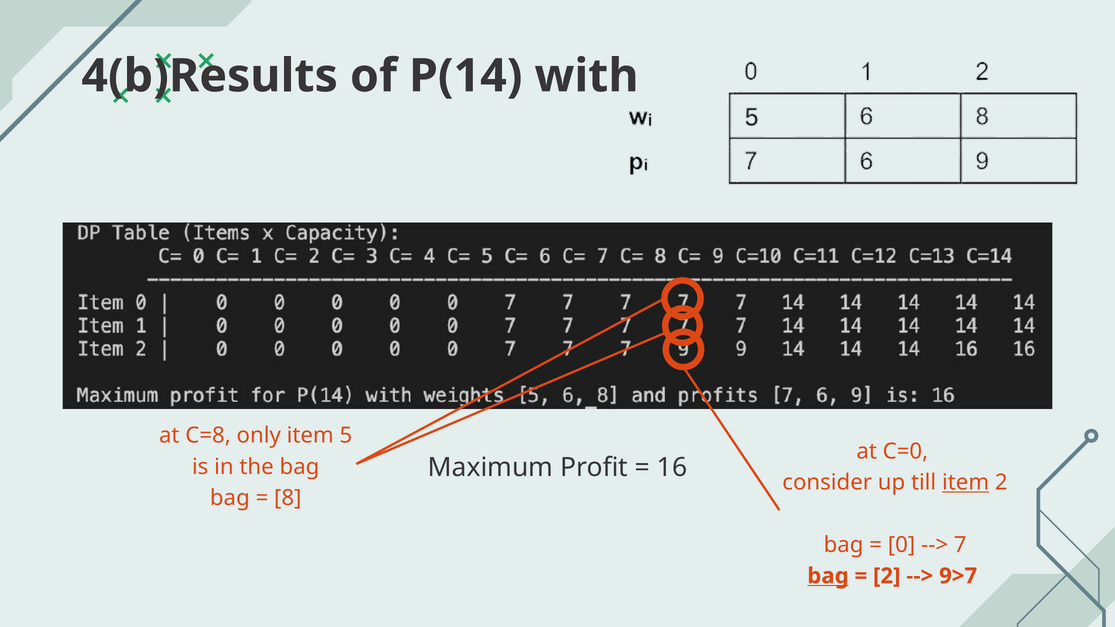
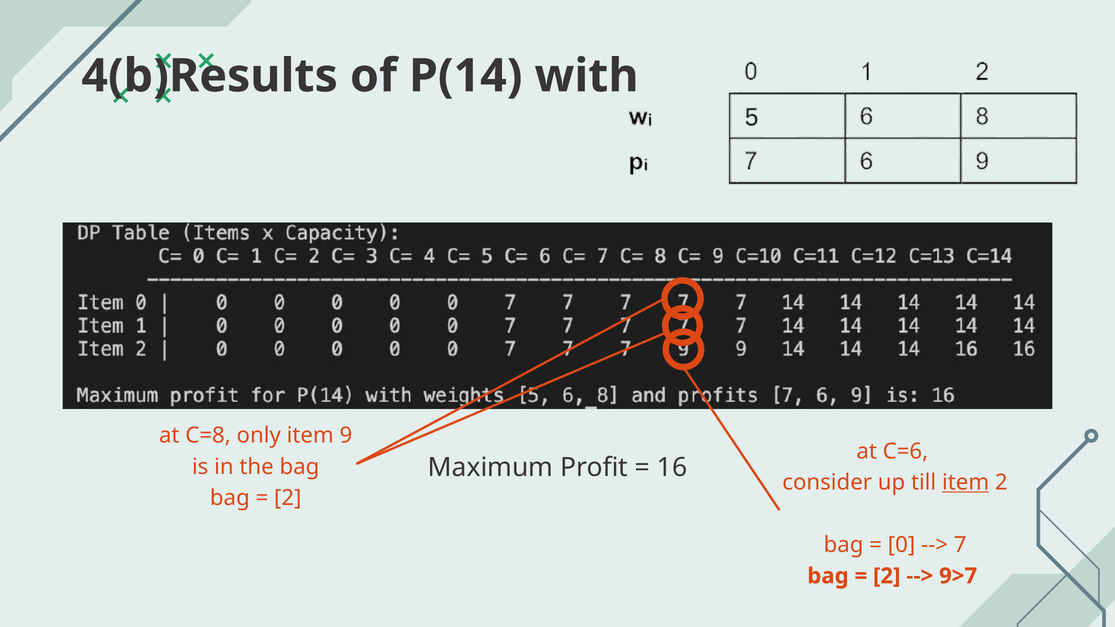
5: 5 -> 9
C=0: C=0 -> C=6
8 at (288, 498): 8 -> 2
bag at (828, 576) underline: present -> none
